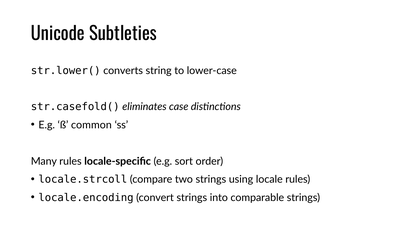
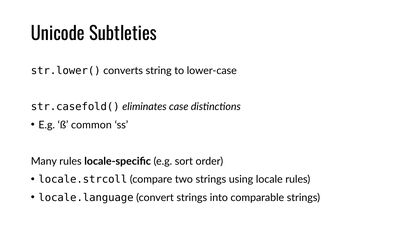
locale.encoding: locale.encoding -> locale.language
